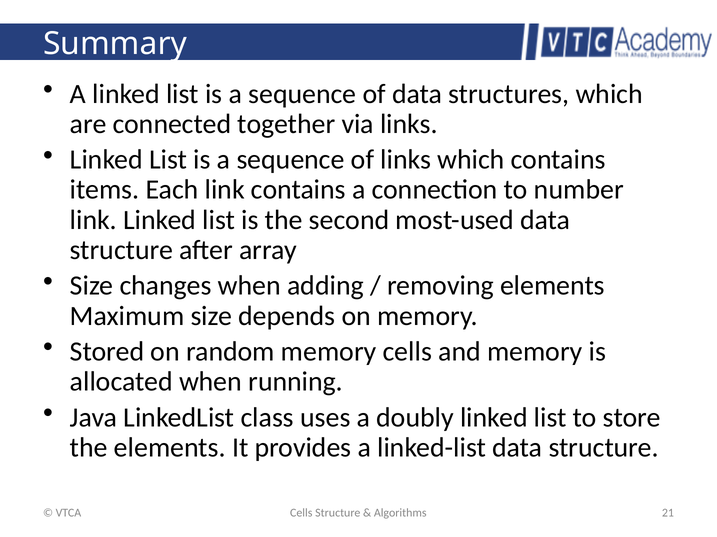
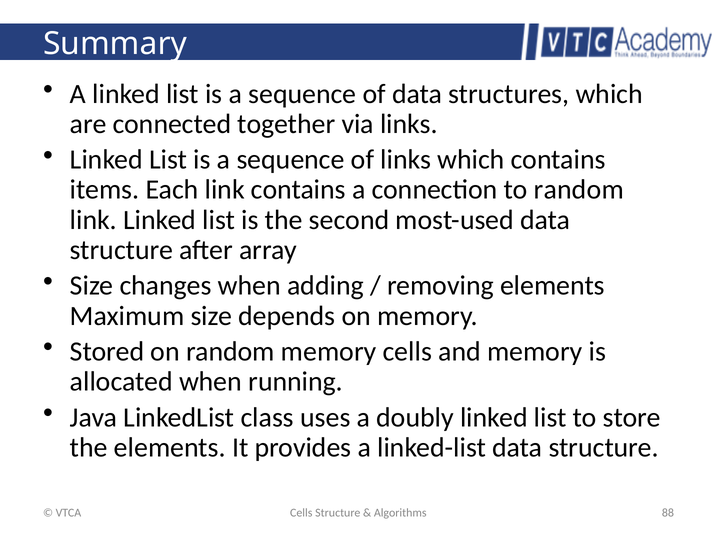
to number: number -> random
21: 21 -> 88
